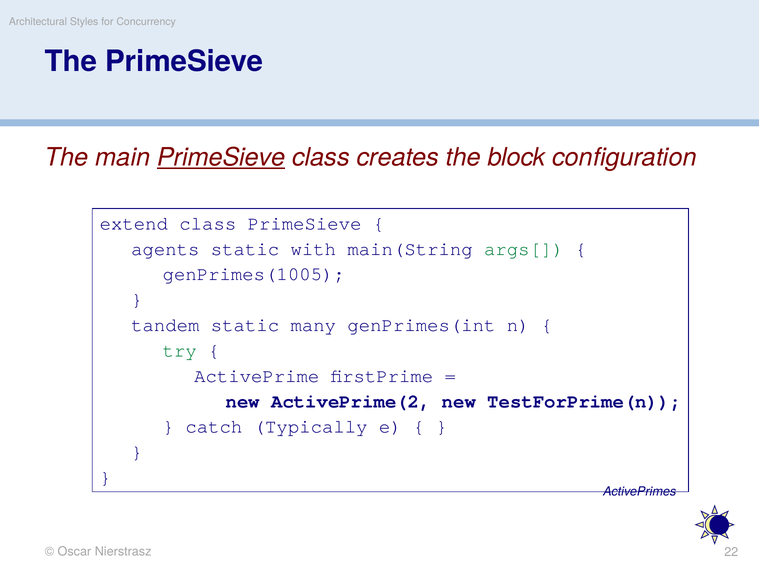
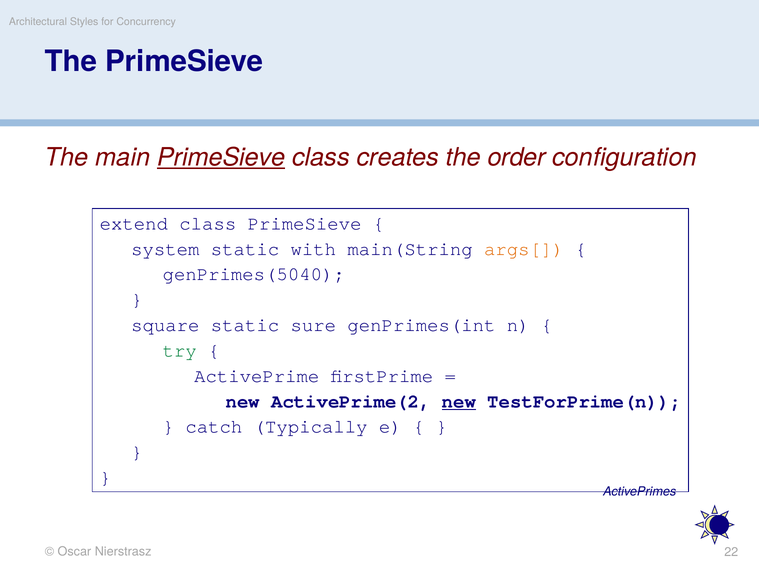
block: block -> order
agents: agents -> system
args[ colour: green -> orange
genPrimes(1005: genPrimes(1005 -> genPrimes(5040
tandem: tandem -> square
many: many -> sure
new at (459, 401) underline: none -> present
